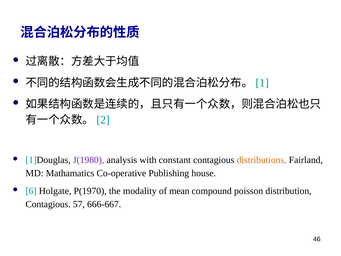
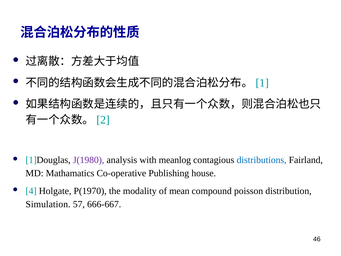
constant: constant -> meanlog
distributions colour: orange -> blue
6: 6 -> 4
Contagious at (48, 204): Contagious -> Simulation
